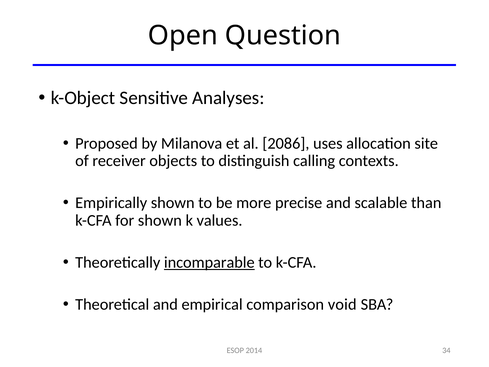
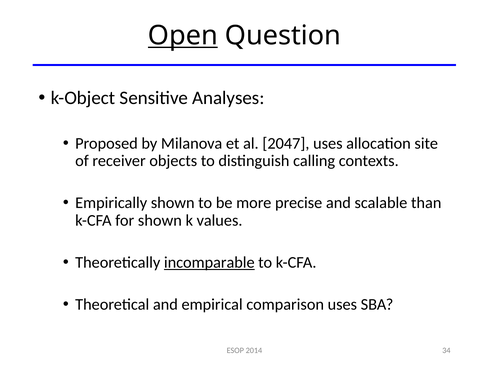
Open underline: none -> present
2086: 2086 -> 2047
comparison void: void -> uses
